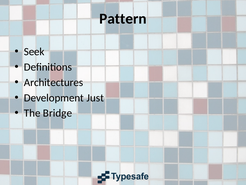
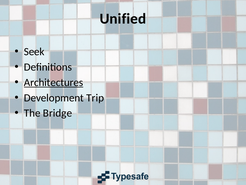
Pattern: Pattern -> Unified
Architectures underline: none -> present
Just: Just -> Trip
